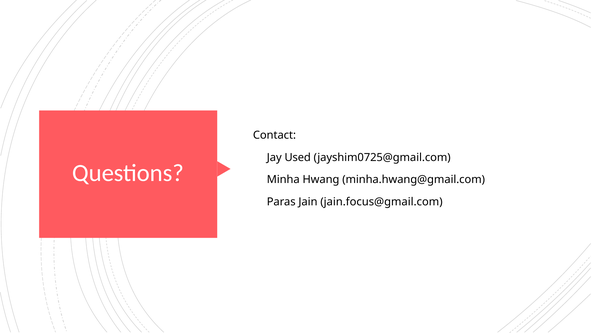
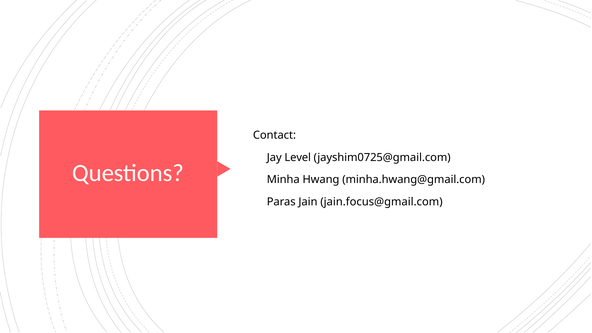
Used: Used -> Level
